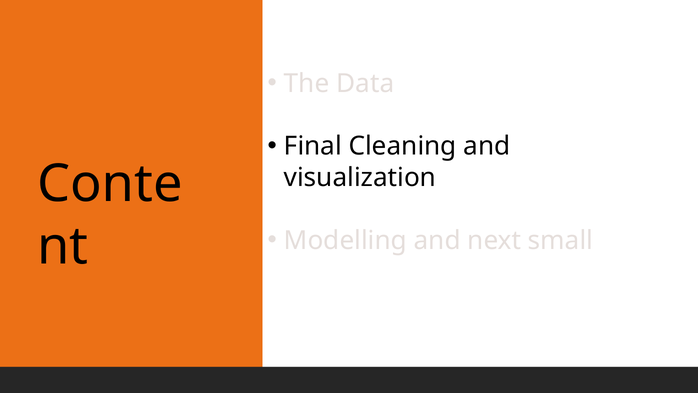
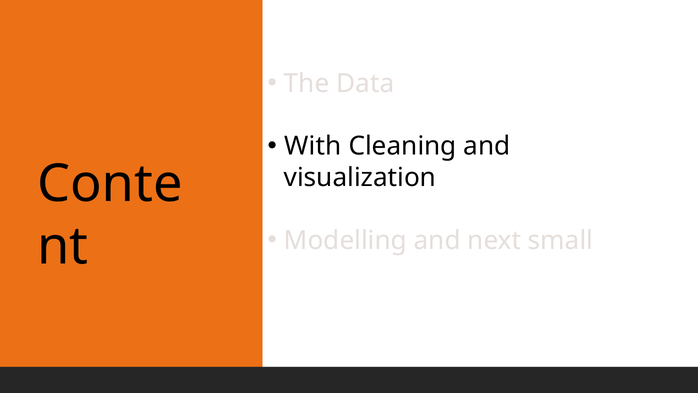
Final: Final -> With
